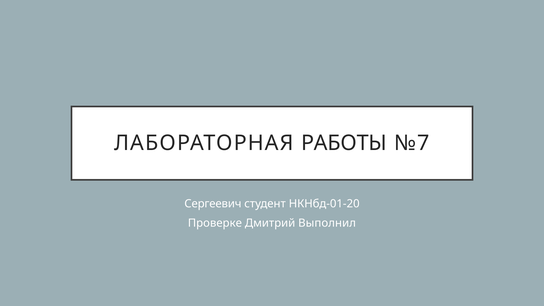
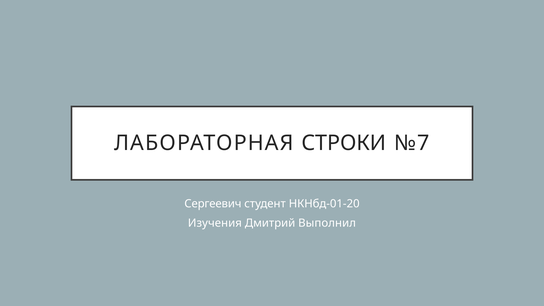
РАБОТЫ: РАБОТЫ -> СТРОКИ
Проверке: Проверке -> Изучения
